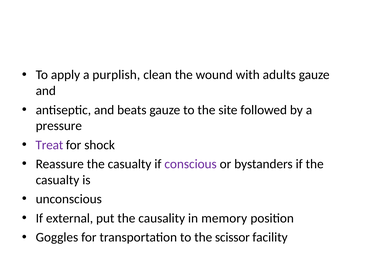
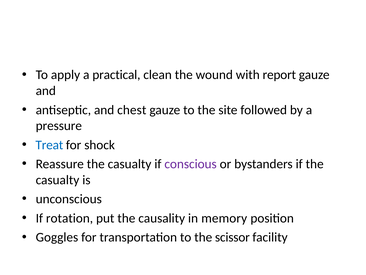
purplish: purplish -> practical
adults: adults -> report
beats: beats -> chest
Treat colour: purple -> blue
external: external -> rotation
